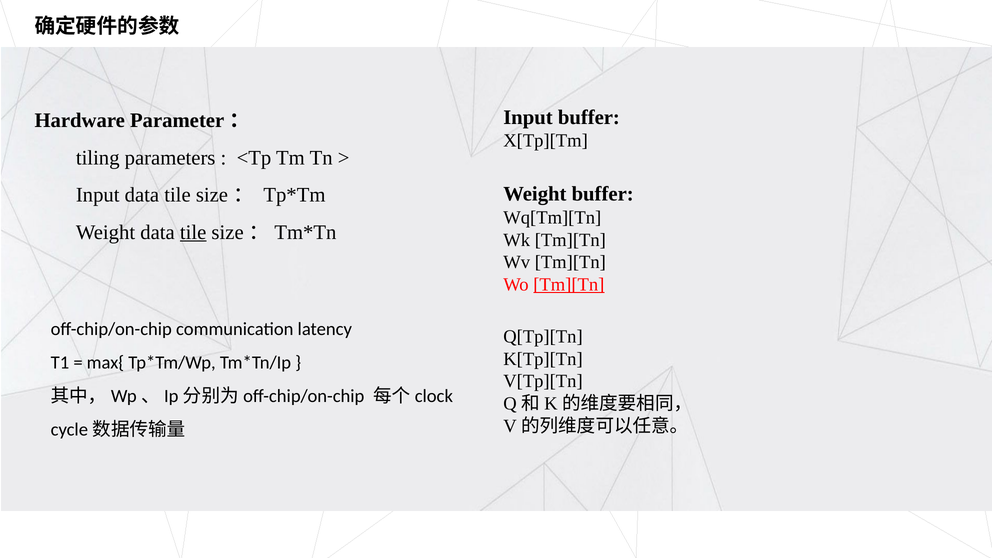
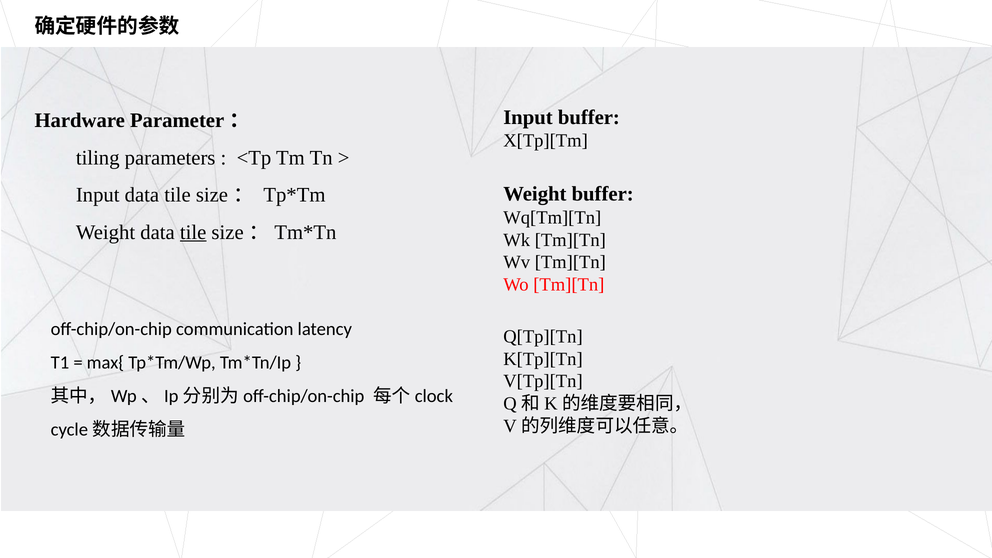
Tm][Tn at (569, 285) underline: present -> none
